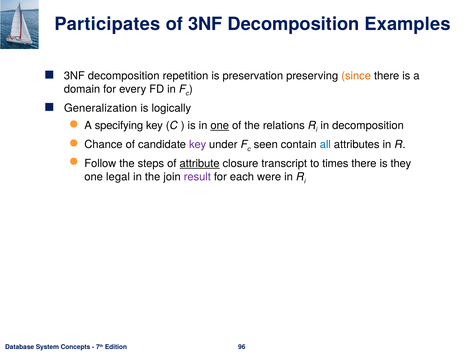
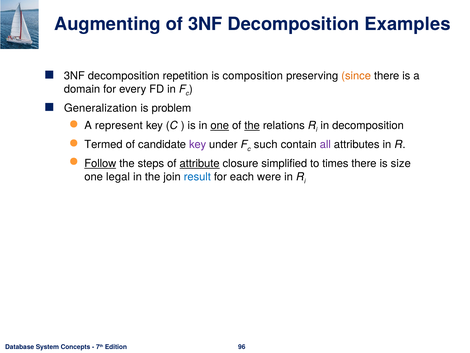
Participates: Participates -> Augmenting
preservation: preservation -> composition
logically: logically -> problem
specifying: specifying -> represent
the at (252, 125) underline: none -> present
Chance: Chance -> Termed
seen: seen -> such
all colour: blue -> purple
Follow underline: none -> present
transcript: transcript -> simplified
they: they -> size
result colour: purple -> blue
